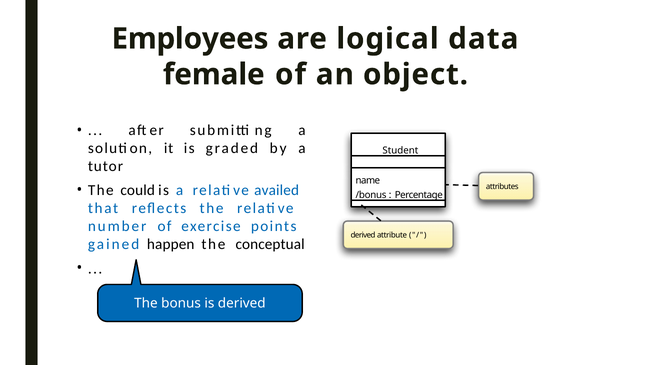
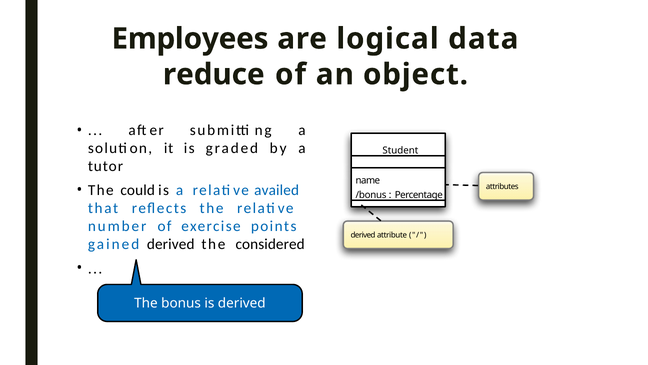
female: female -> reduce
gained happen: happen -> derived
conceptual: conceptual -> considered
